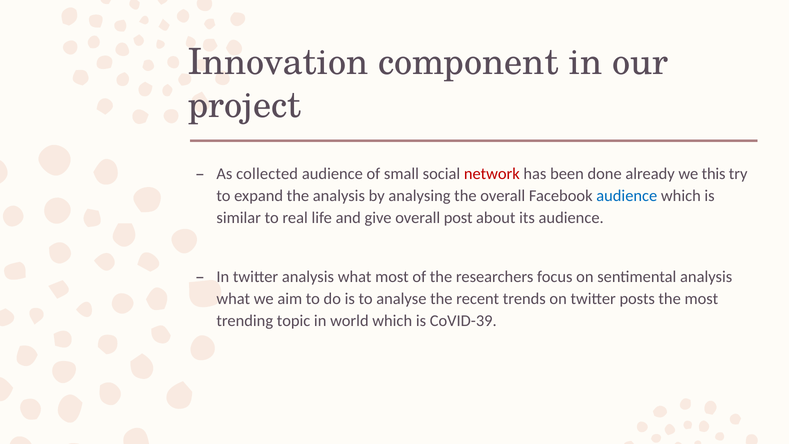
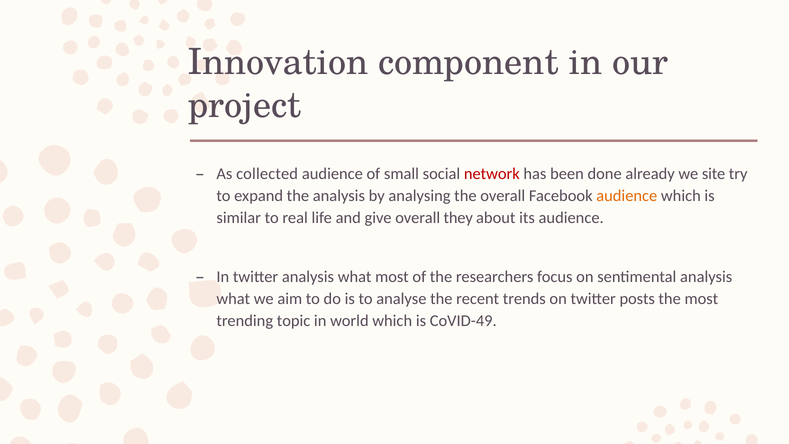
this: this -> site
audience at (627, 196) colour: blue -> orange
post: post -> they
CoVID-39: CoVID-39 -> CoVID-49
